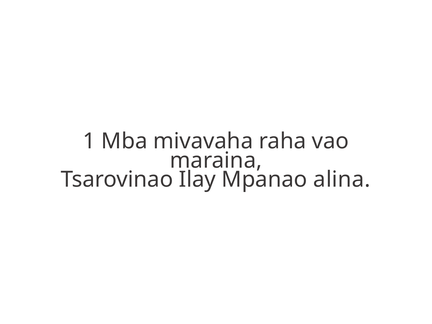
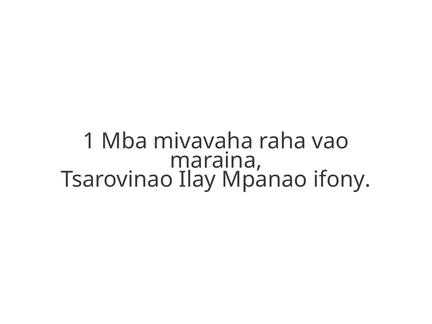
alina: alina -> ifony
